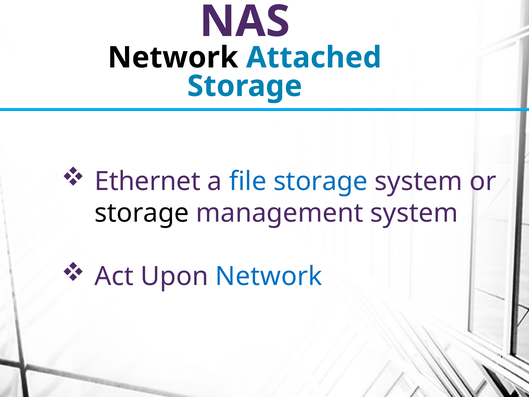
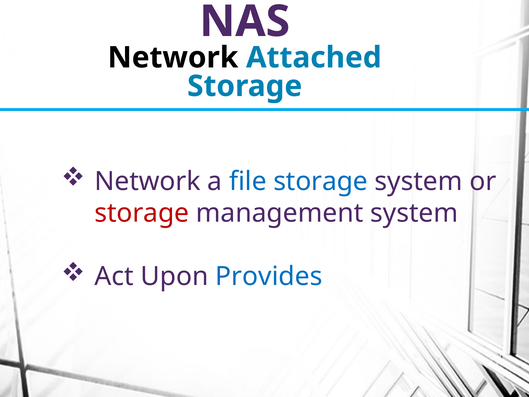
Ethernet at (148, 181): Ethernet -> Network
storage at (142, 213) colour: black -> red
Upon Network: Network -> Provides
